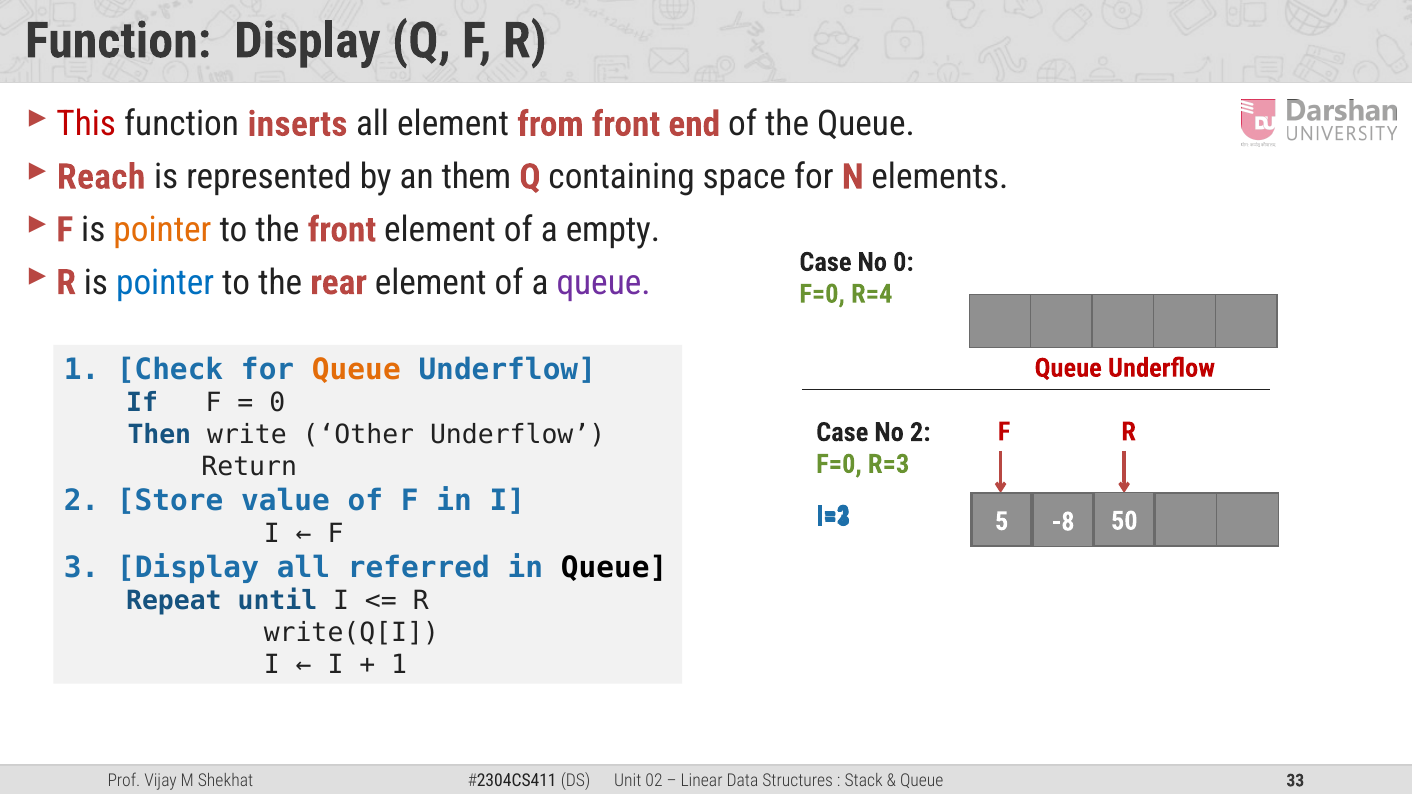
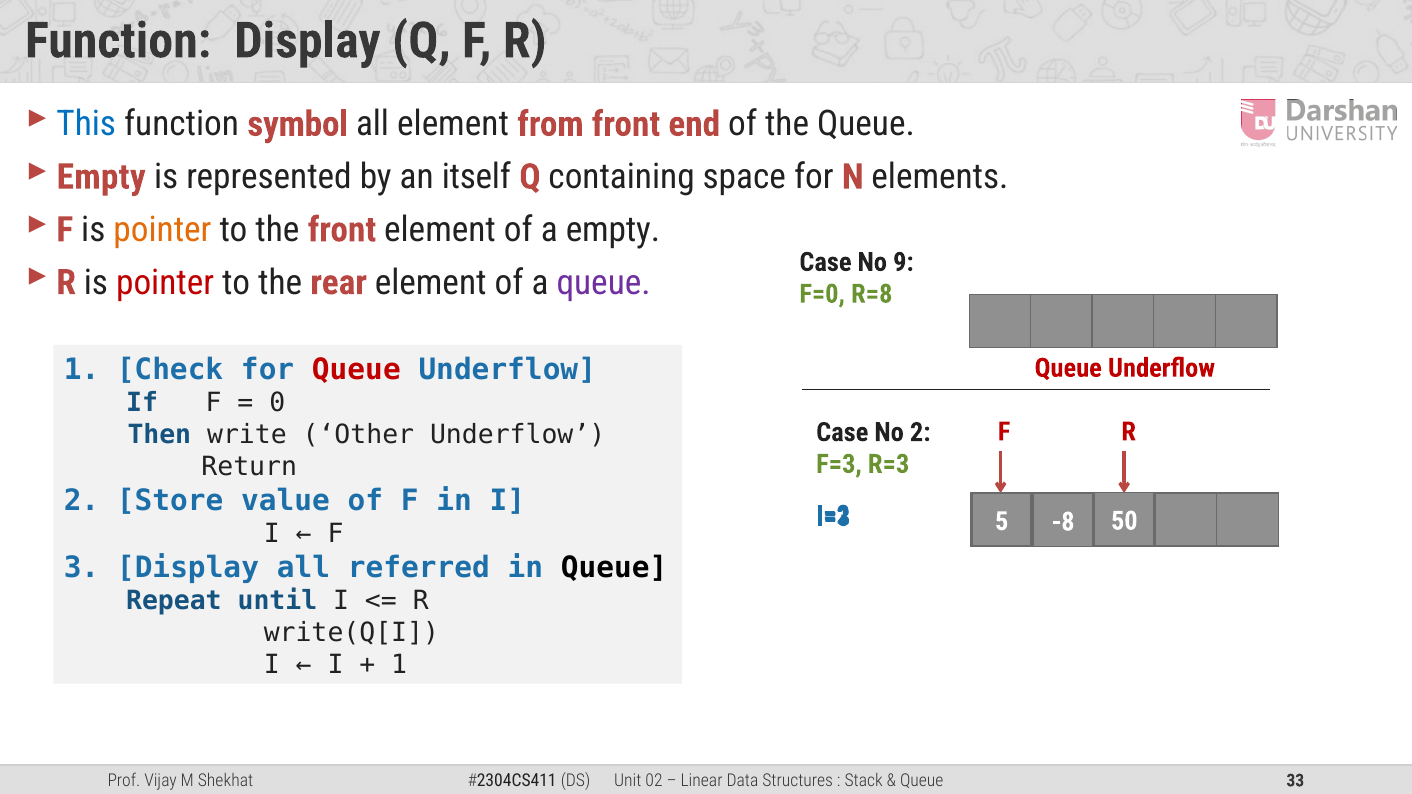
This colour: red -> blue
inserts: inserts -> symbol
Reach at (101, 177): Reach -> Empty
them: them -> itself
No 0: 0 -> 9
pointer at (165, 283) colour: blue -> red
R=4: R=4 -> R=8
Queue at (356, 370) colour: orange -> red
F=0 at (839, 464): F=0 -> F=3
